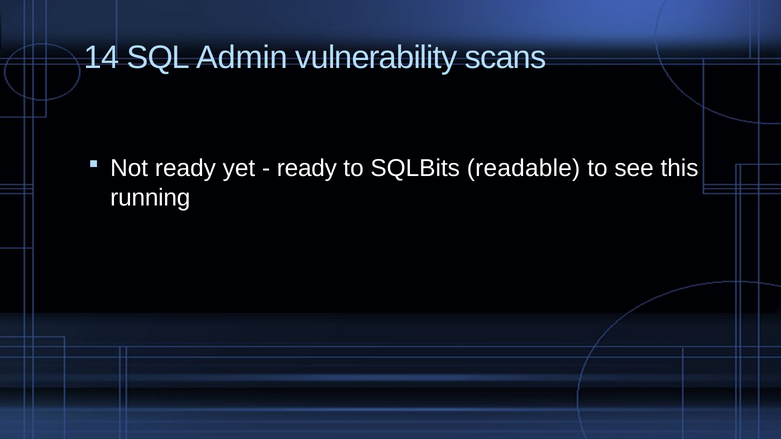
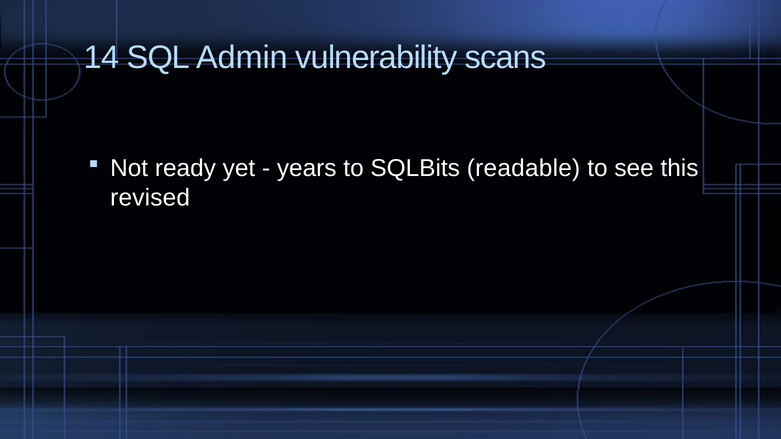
ready at (307, 168): ready -> years
running: running -> revised
